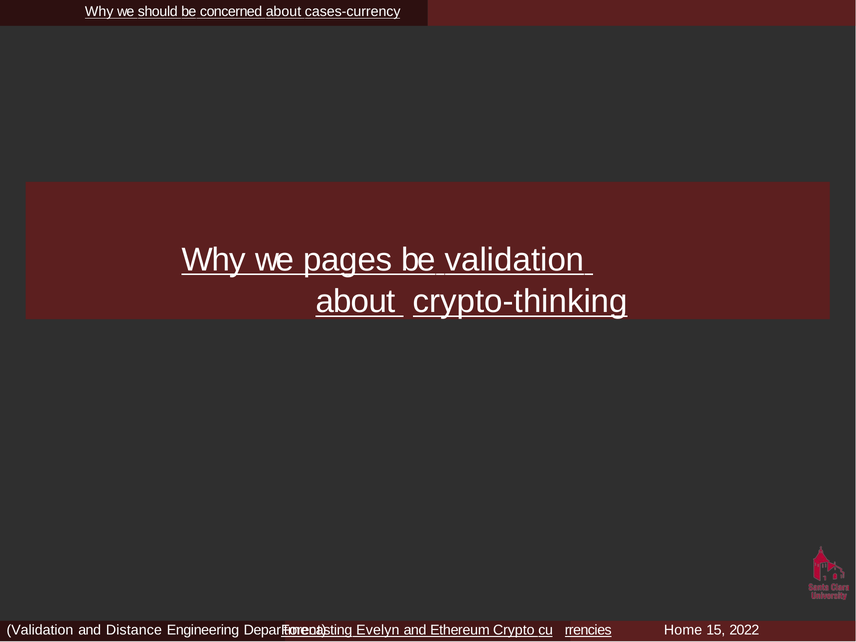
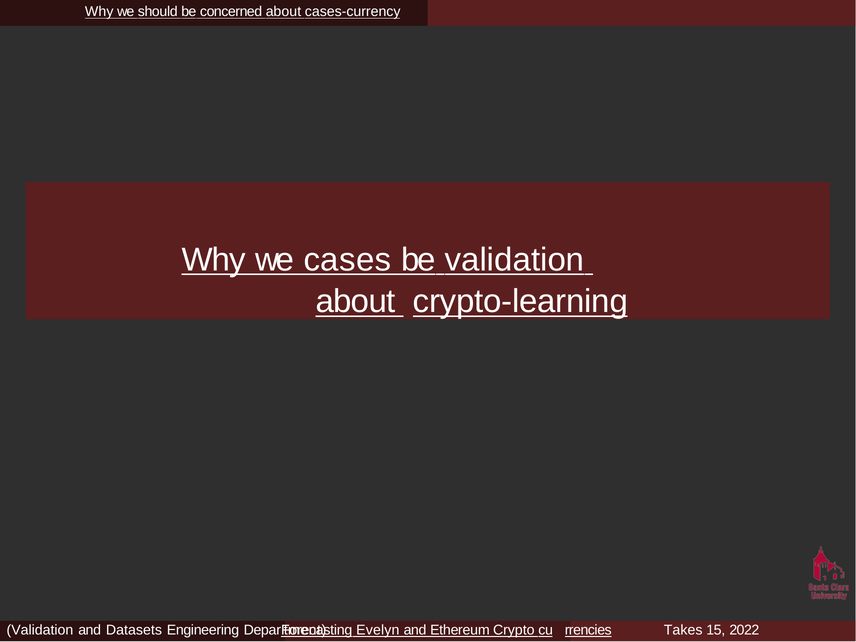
pages: pages -> cases
crypto-thinking: crypto-thinking -> crypto-learning
Distance: Distance -> Datasets
Home: Home -> Takes
